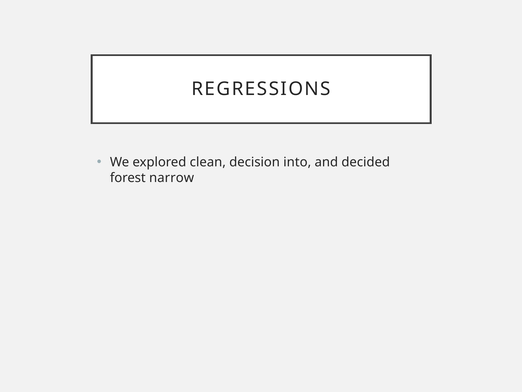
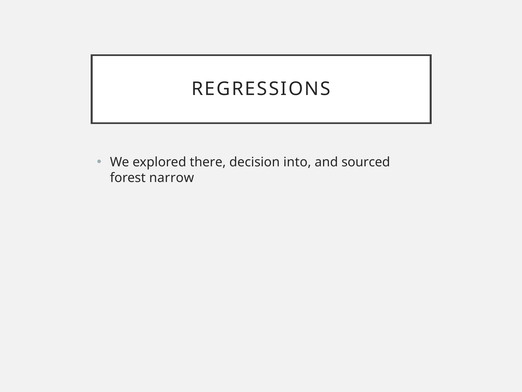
clean: clean -> there
decided: decided -> sourced
